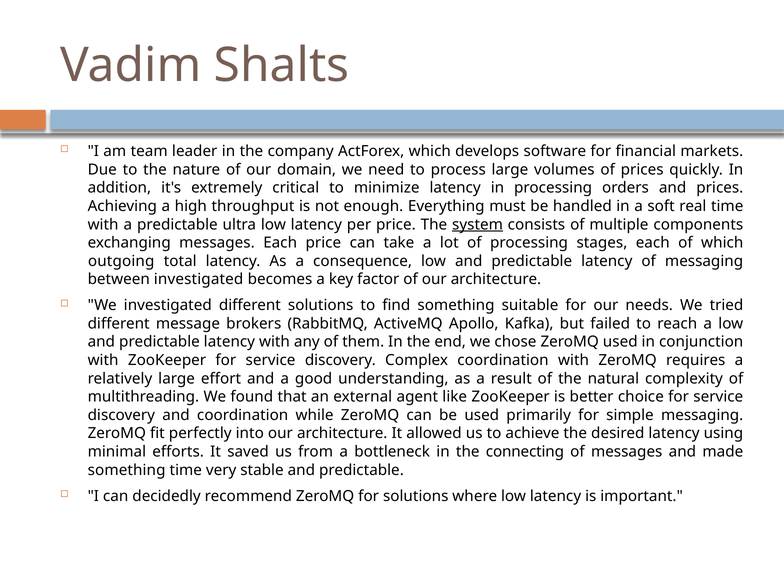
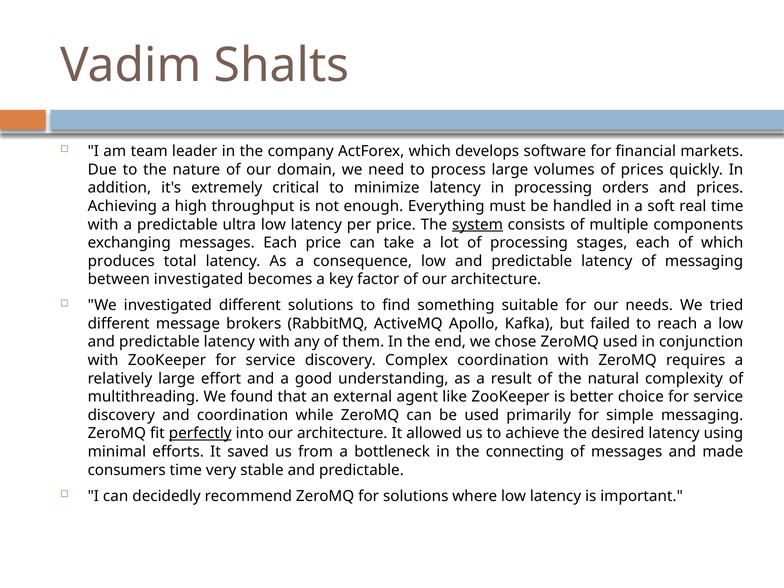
outgoing: outgoing -> produces
perfectly underline: none -> present
something at (127, 470): something -> consumers
